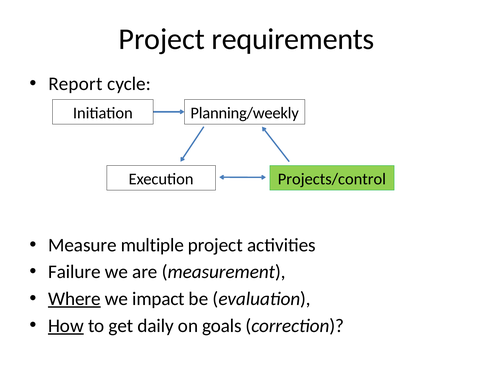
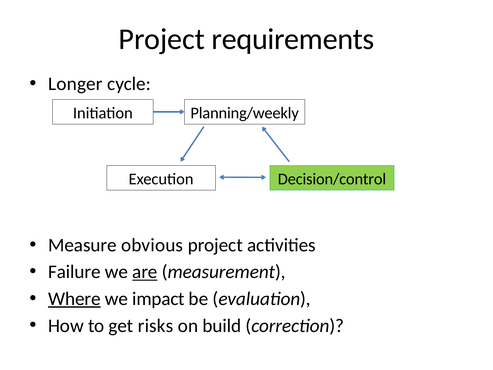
Report: Report -> Longer
Projects/control: Projects/control -> Decision/control
multiple: multiple -> obvious
are underline: none -> present
How underline: present -> none
daily: daily -> risks
goals: goals -> build
